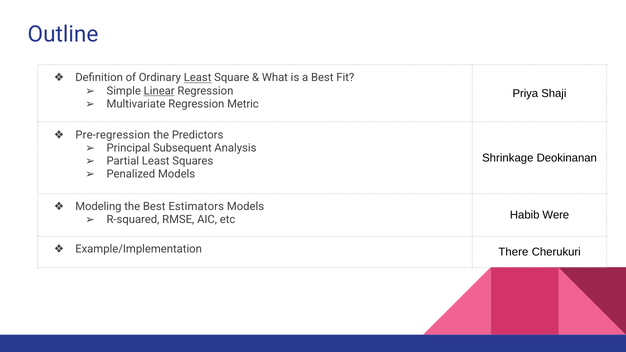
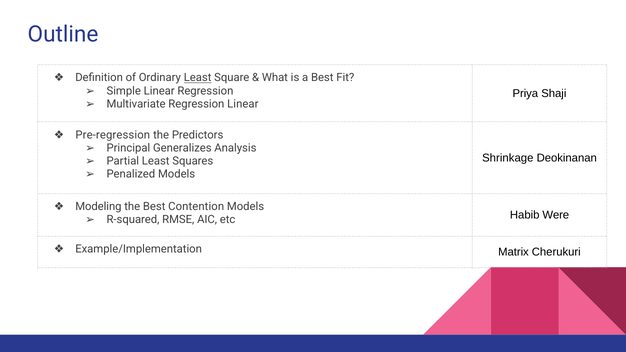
Linear at (159, 91) underline: present -> none
Regression Metric: Metric -> Linear
Subsequent: Subsequent -> Generalizes
Estimators: Estimators -> Contention
There: There -> Matrix
